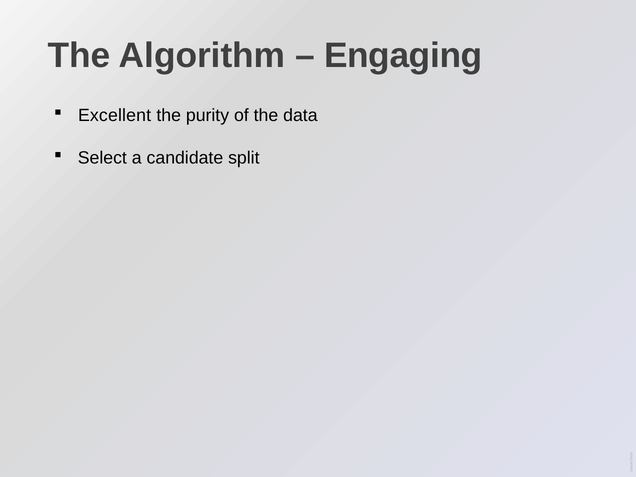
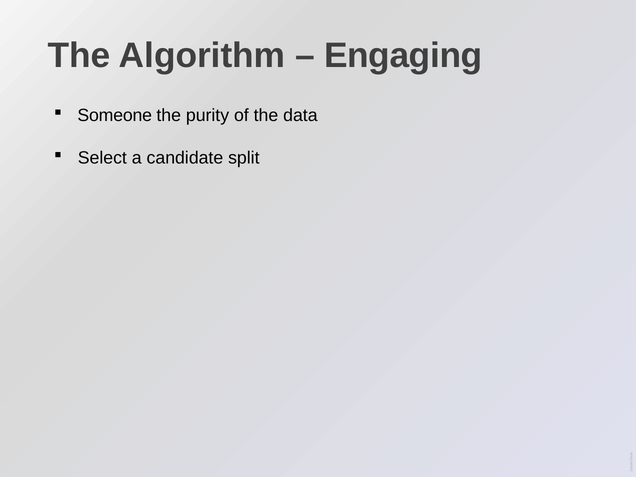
Excellent: Excellent -> Someone
